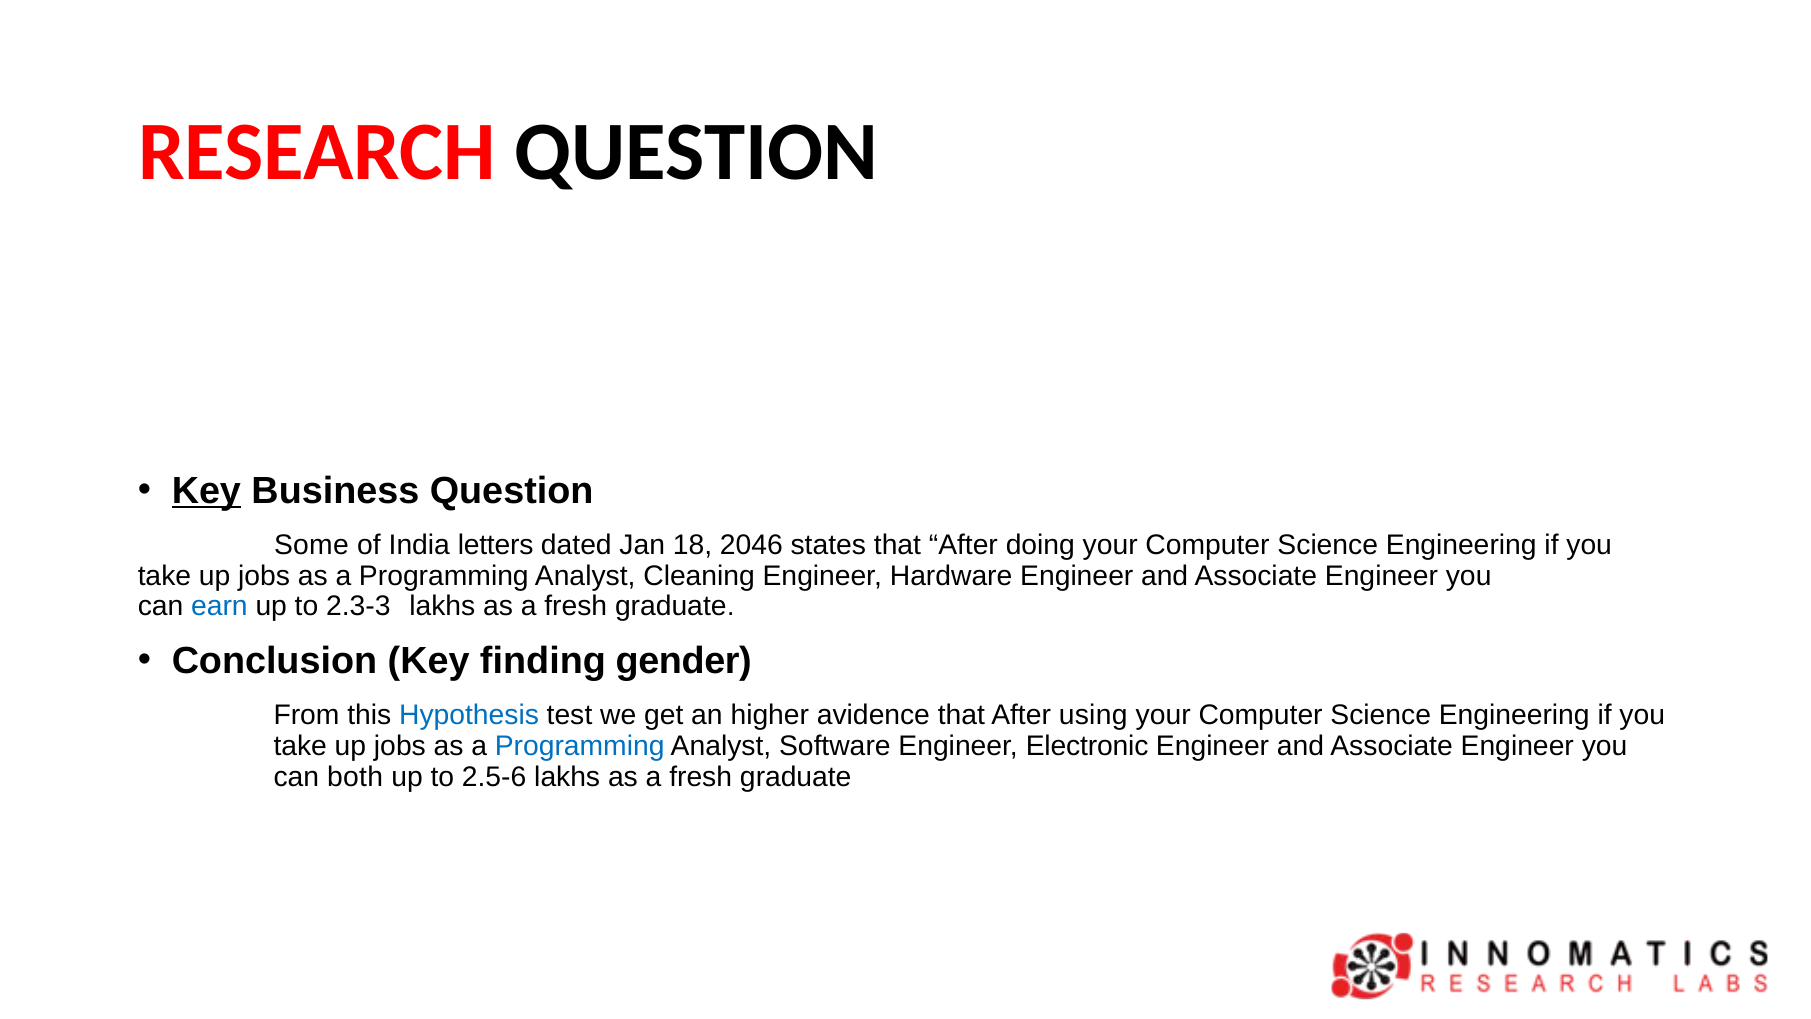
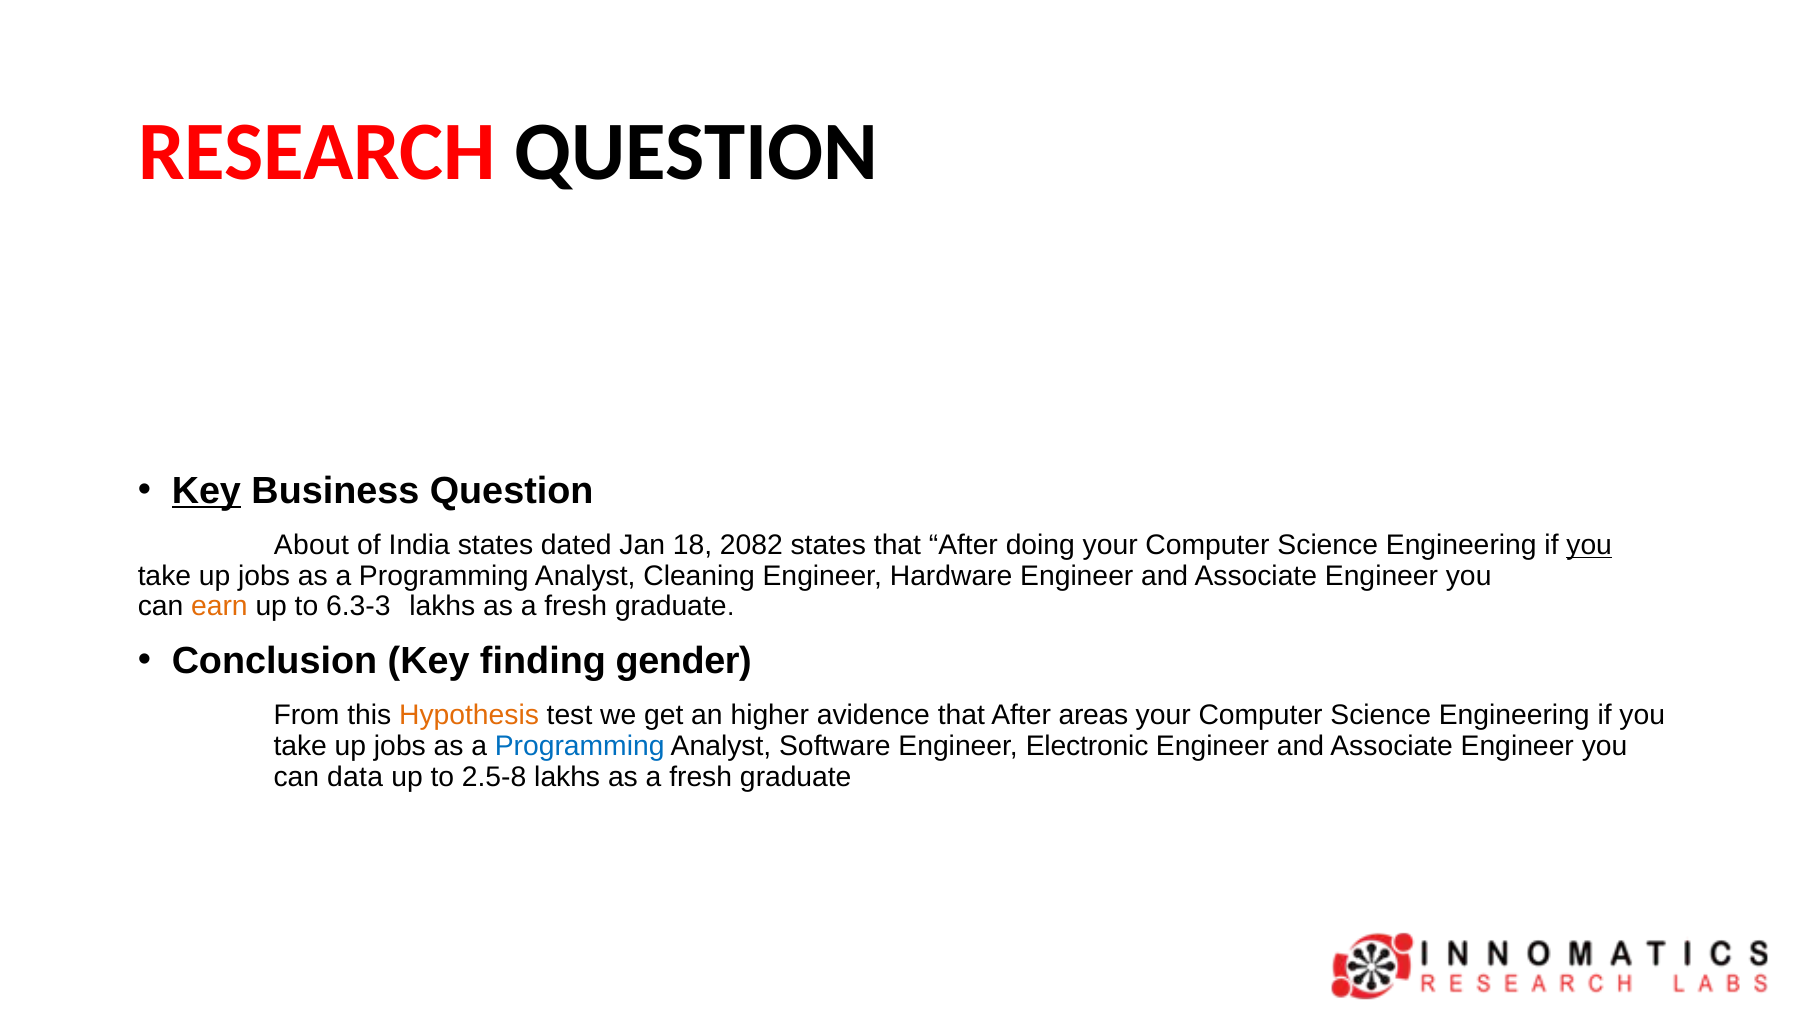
Some: Some -> About
India letters: letters -> states
2046: 2046 -> 2082
you at (1589, 545) underline: none -> present
earn colour: blue -> orange
2.3-3: 2.3-3 -> 6.3-3
Hypothesis colour: blue -> orange
using: using -> areas
both: both -> data
2.5-6: 2.5-6 -> 2.5-8
